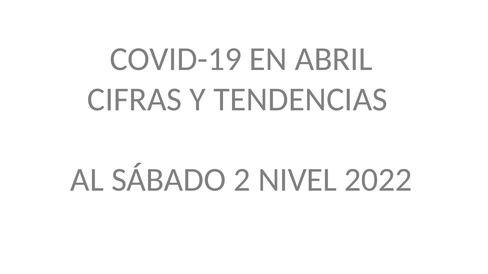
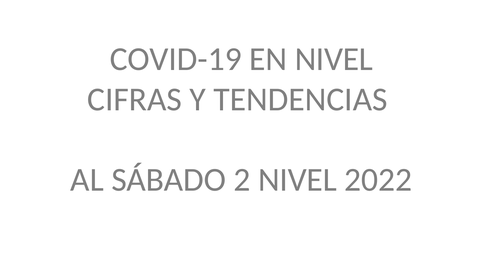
EN ABRIL: ABRIL -> NIVEL
